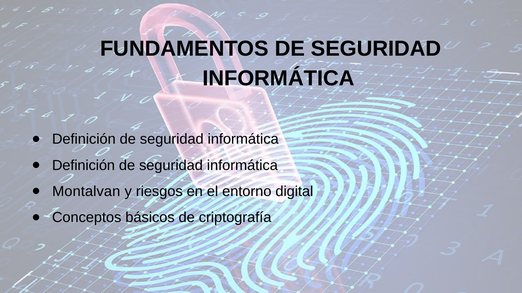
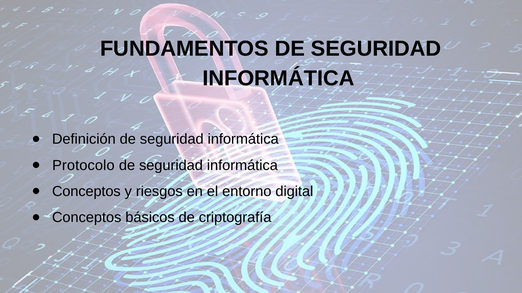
Definición at (83, 166): Definición -> Protocolo
Montalvan at (86, 192): Montalvan -> Conceptos
